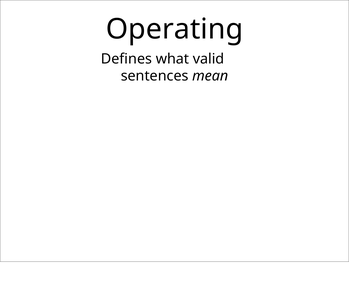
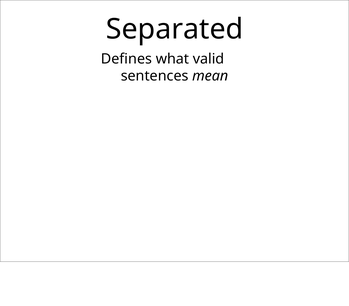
Operating: Operating -> Separated
